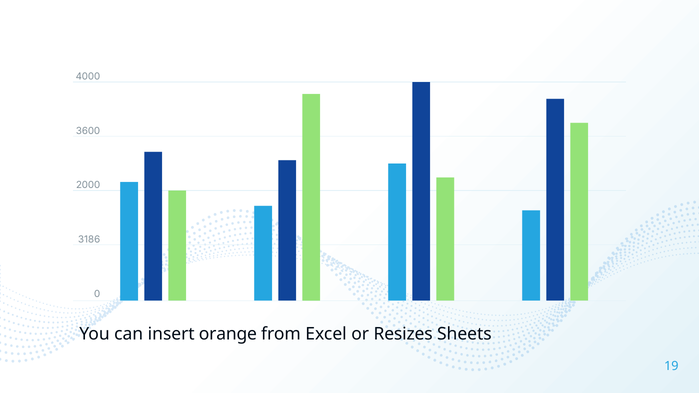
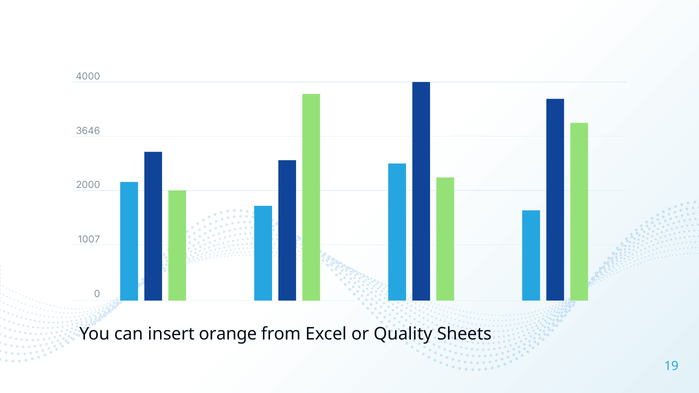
3600: 3600 -> 3646
3186: 3186 -> 1007
Resizes: Resizes -> Quality
